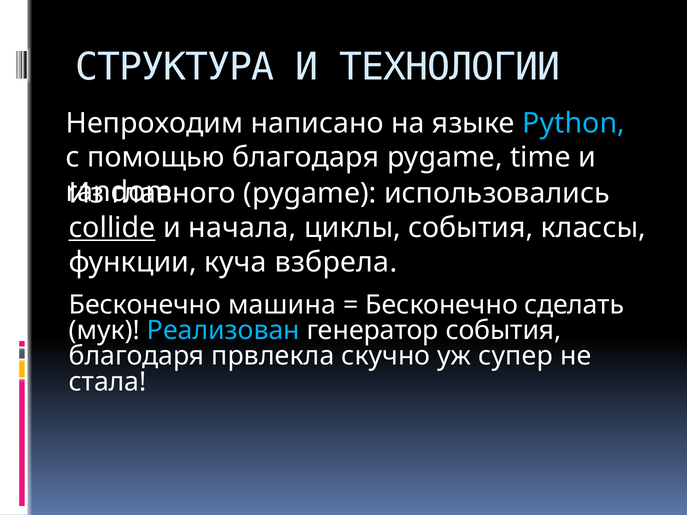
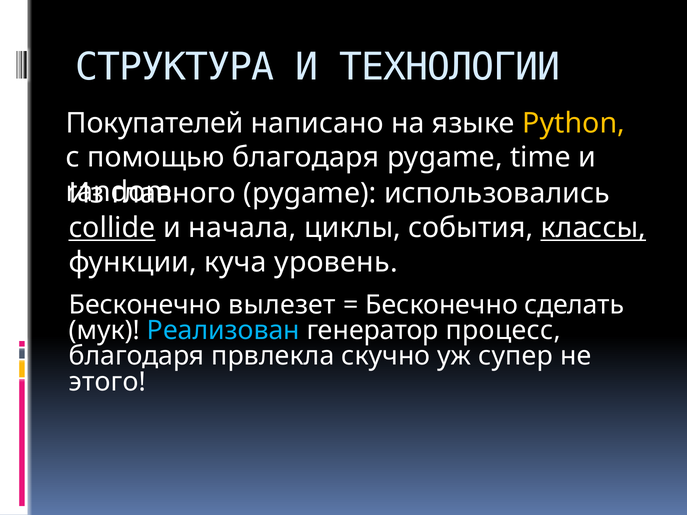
Непроходим: Непроходим -> Покупателей
Python colour: light blue -> yellow
классы underline: none -> present
взбрела: взбрела -> уровень
машина: машина -> вылезет
генератор события: события -> процесс
стала: стала -> этого
